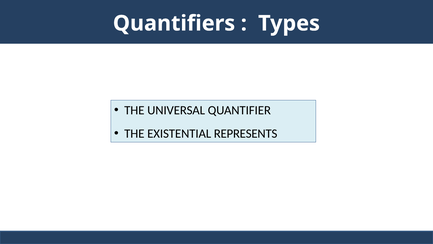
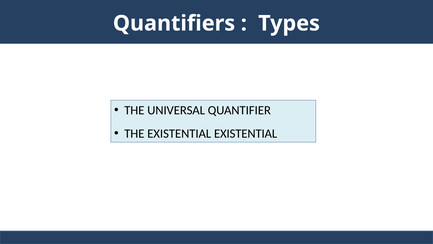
EXISTENTIAL REPRESENTS: REPRESENTS -> EXISTENTIAL
